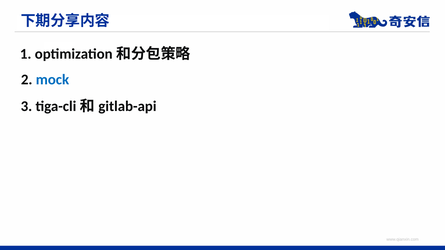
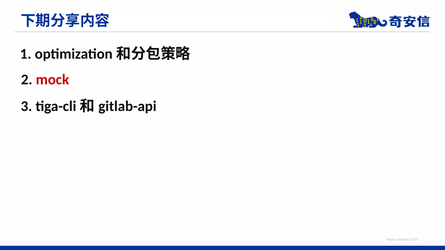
mock colour: blue -> red
